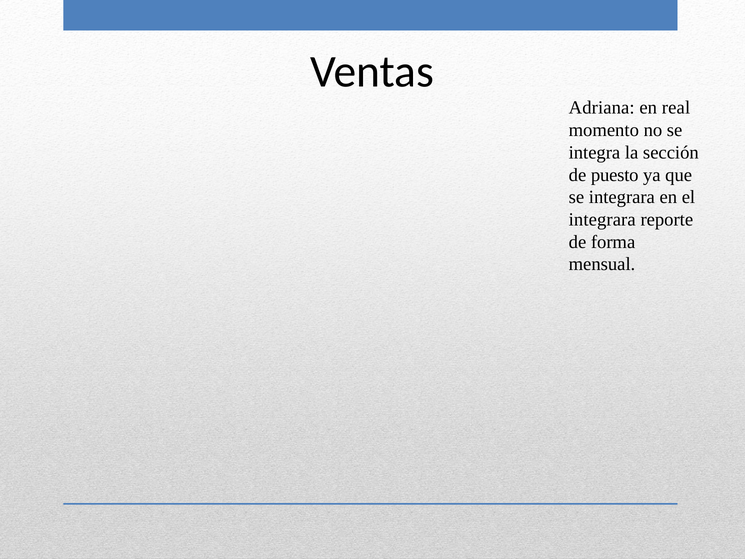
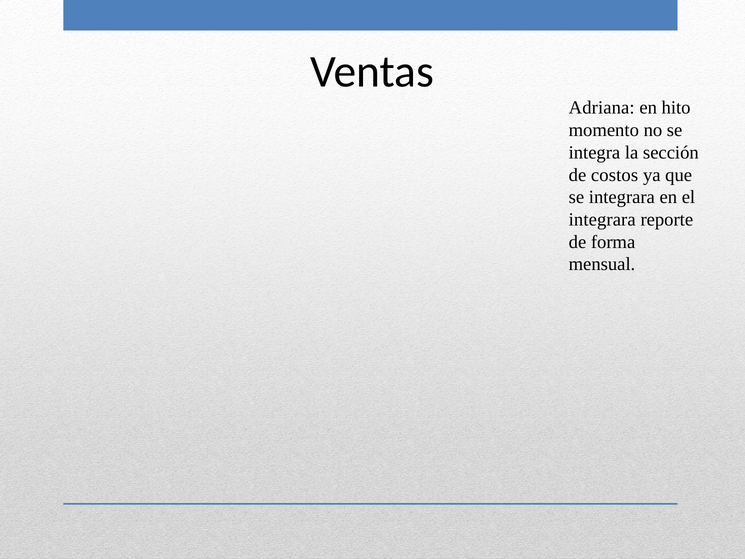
real: real -> hito
puesto: puesto -> costos
